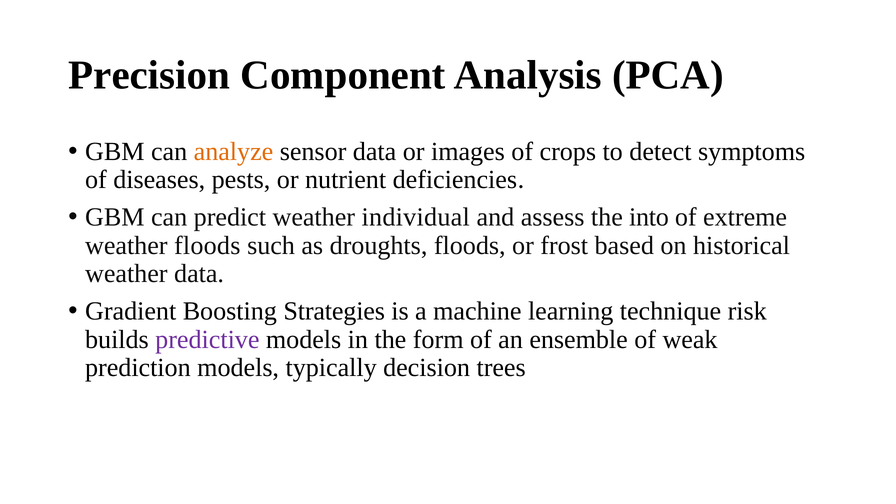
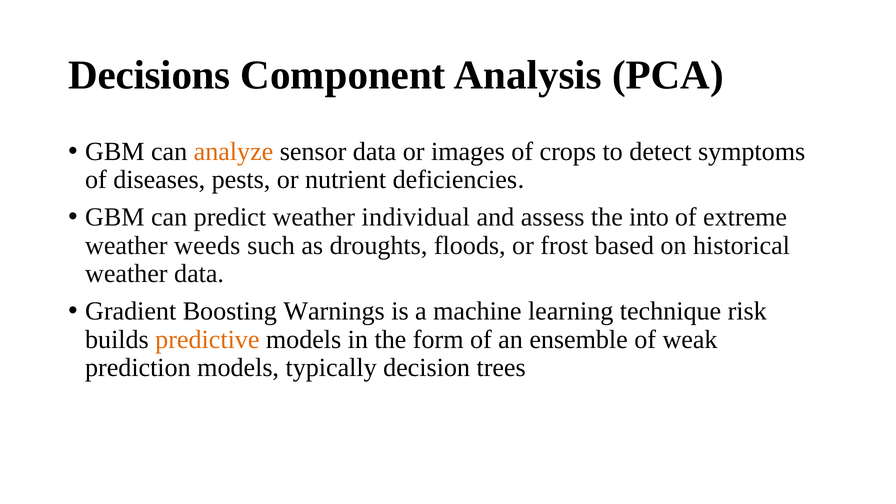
Precision: Precision -> Decisions
weather floods: floods -> weeds
Strategies: Strategies -> Warnings
predictive colour: purple -> orange
